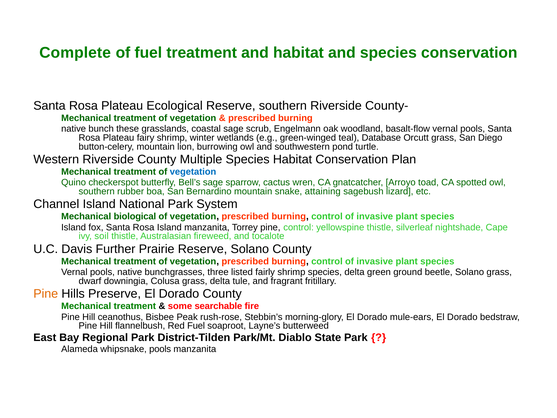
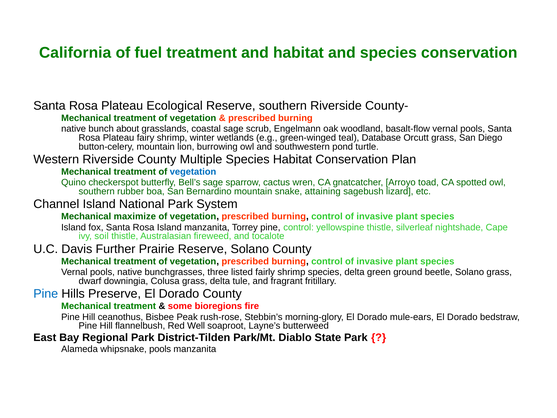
Complete: Complete -> California
these: these -> about
biological: biological -> maximize
Pine at (46, 294) colour: orange -> blue
searchable: searchable -> bioregions
Red Fuel: Fuel -> Well
